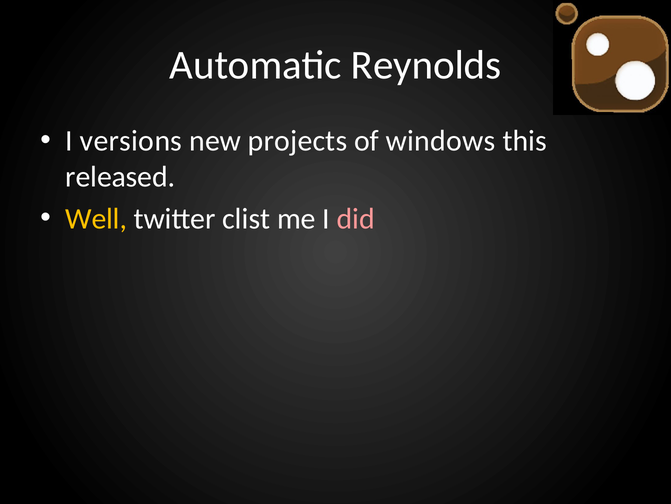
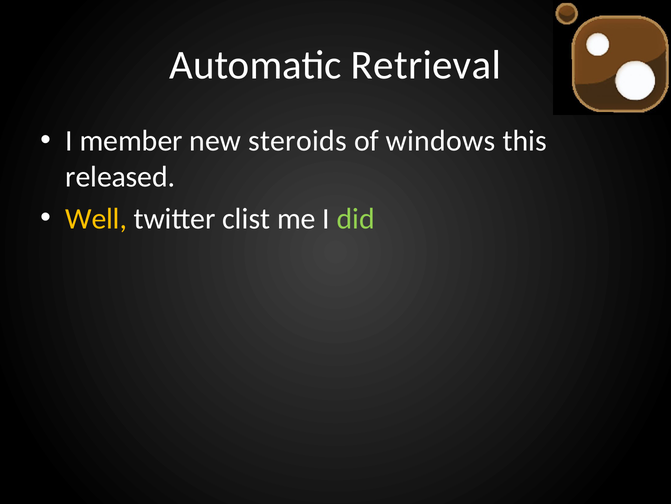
Reynolds: Reynolds -> Retrieval
versions: versions -> member
projects: projects -> steroids
did colour: pink -> light green
